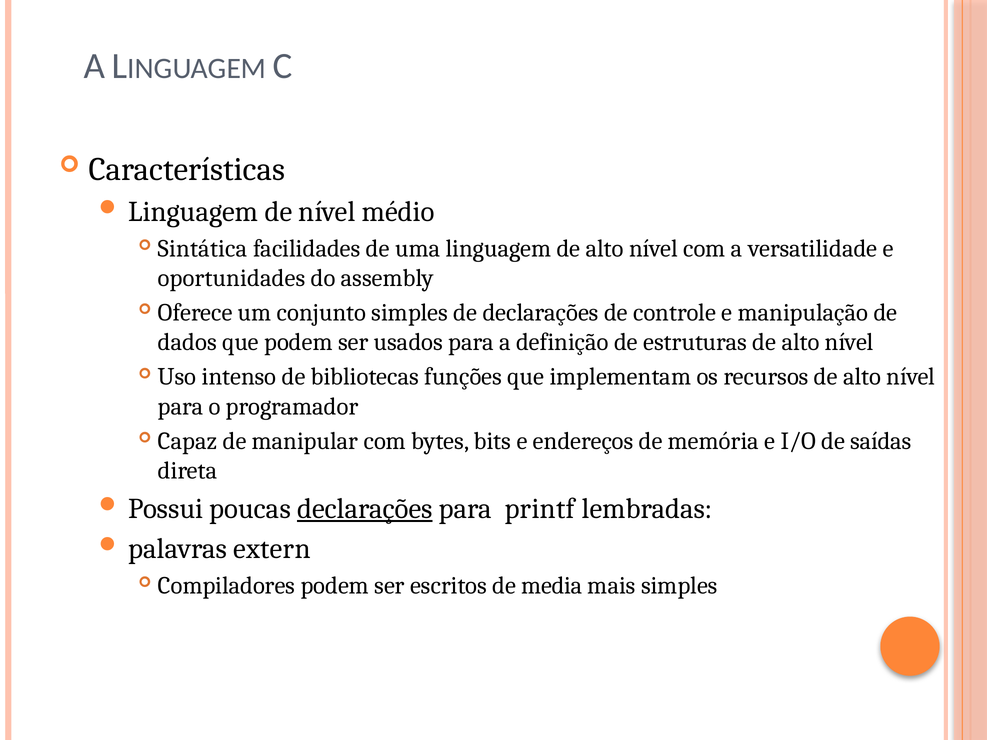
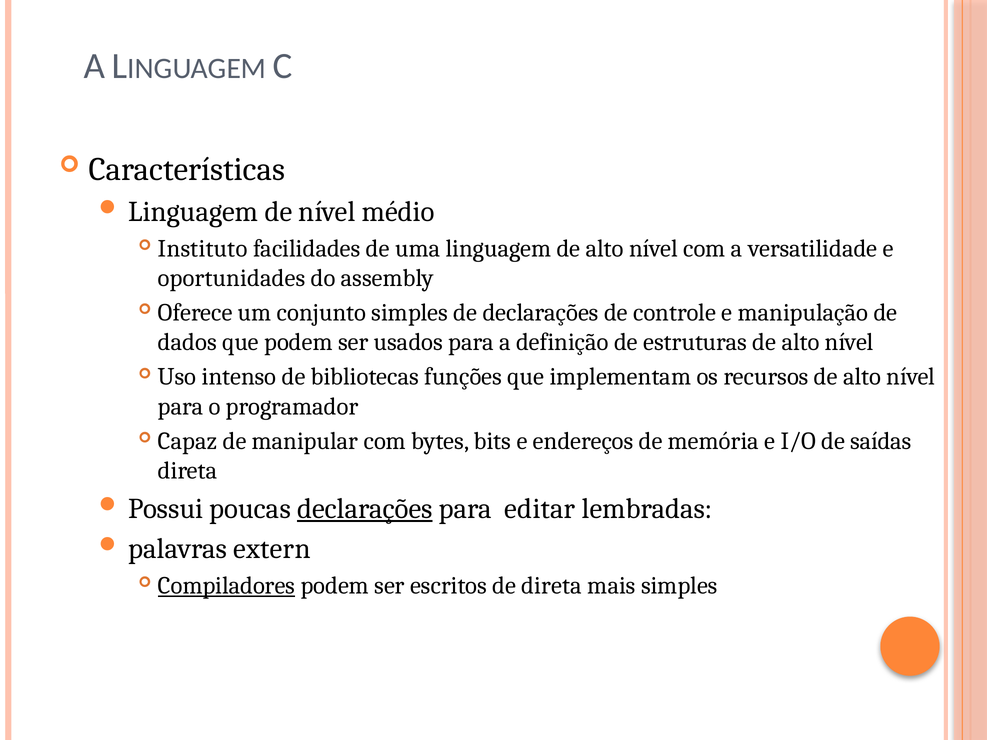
Sintática: Sintática -> Instituto
printf: printf -> editar
Compiladores underline: none -> present
de media: media -> direta
